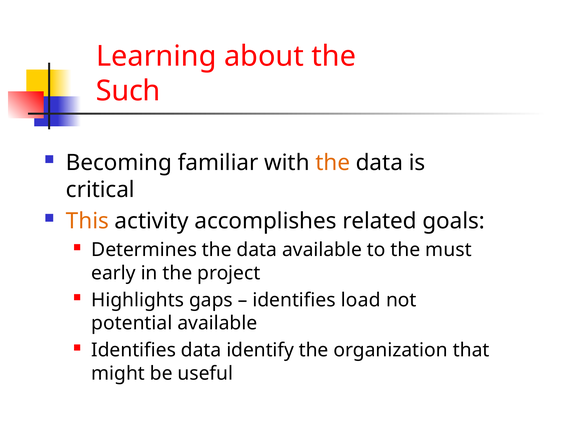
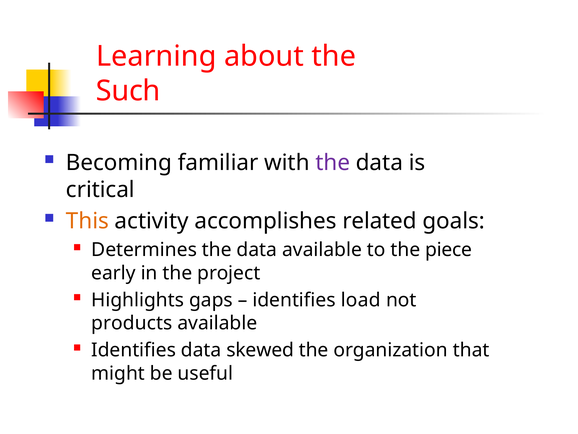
the at (333, 162) colour: orange -> purple
must: must -> piece
potential: potential -> products
identify: identify -> skewed
